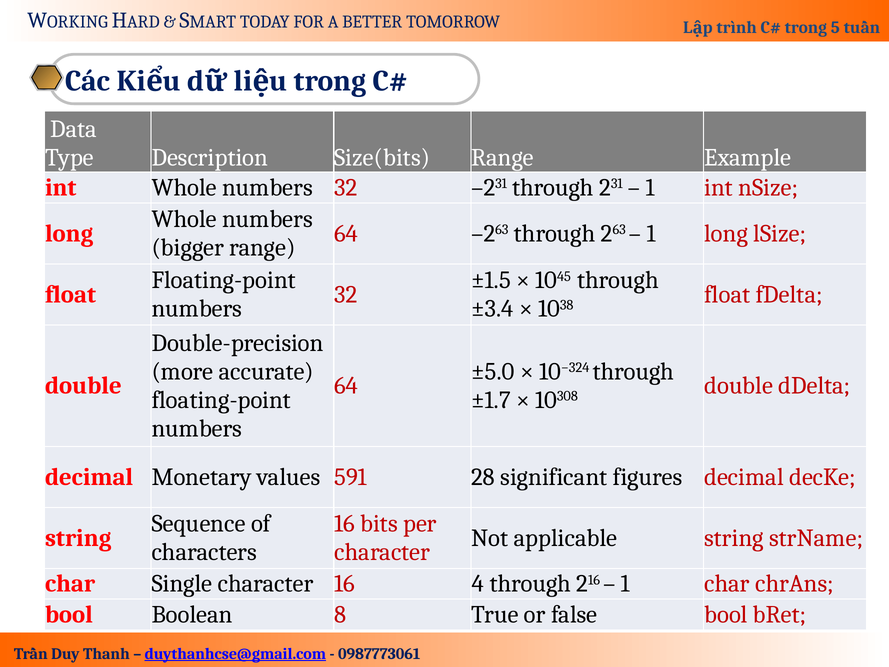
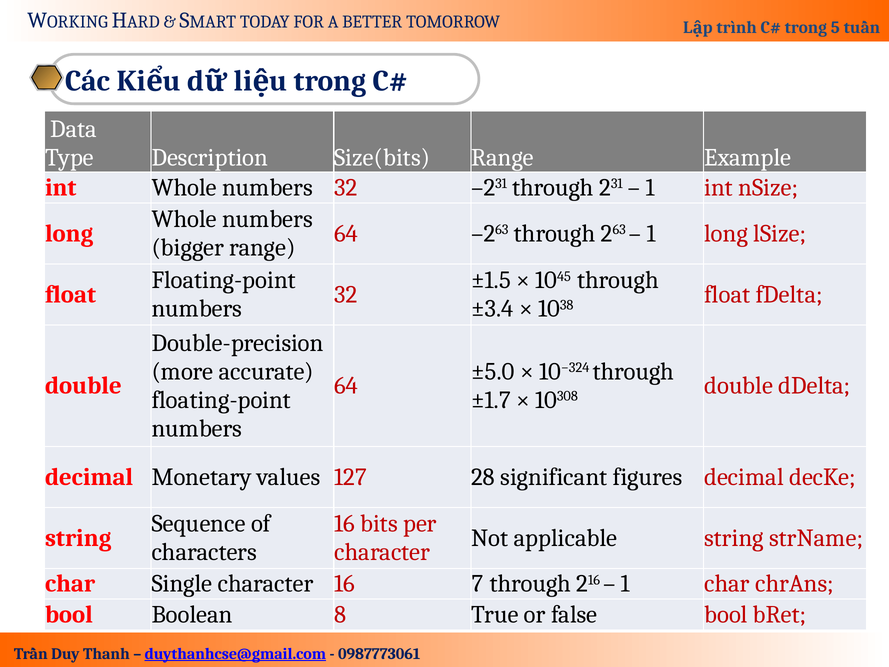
591: 591 -> 127
4: 4 -> 7
